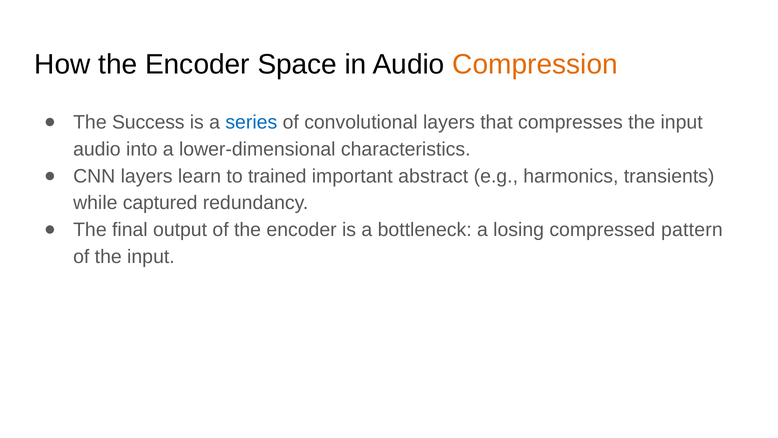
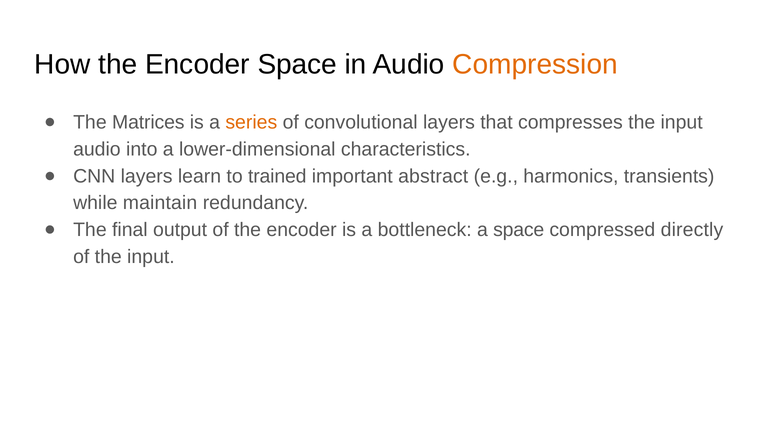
Success: Success -> Matrices
series colour: blue -> orange
captured: captured -> maintain
a losing: losing -> space
pattern: pattern -> directly
